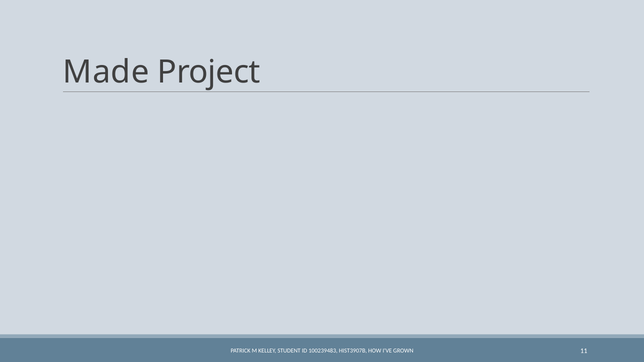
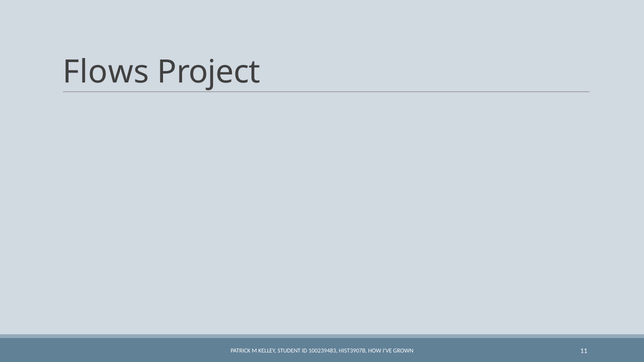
Made: Made -> Flows
